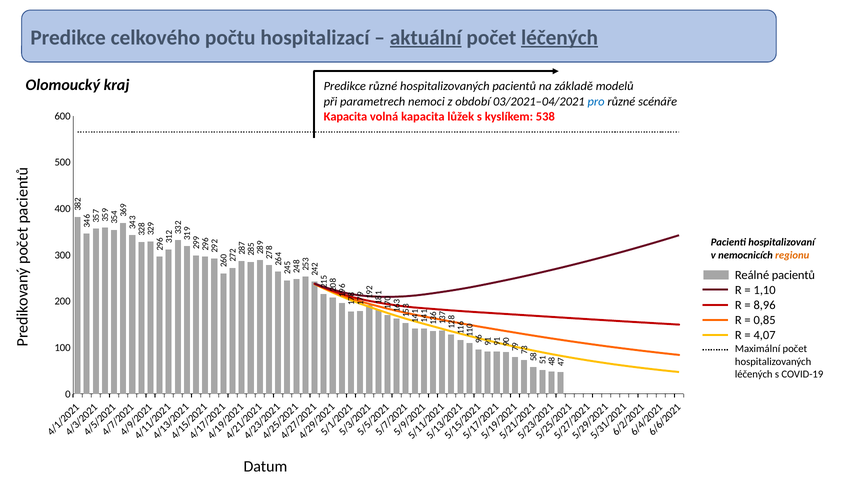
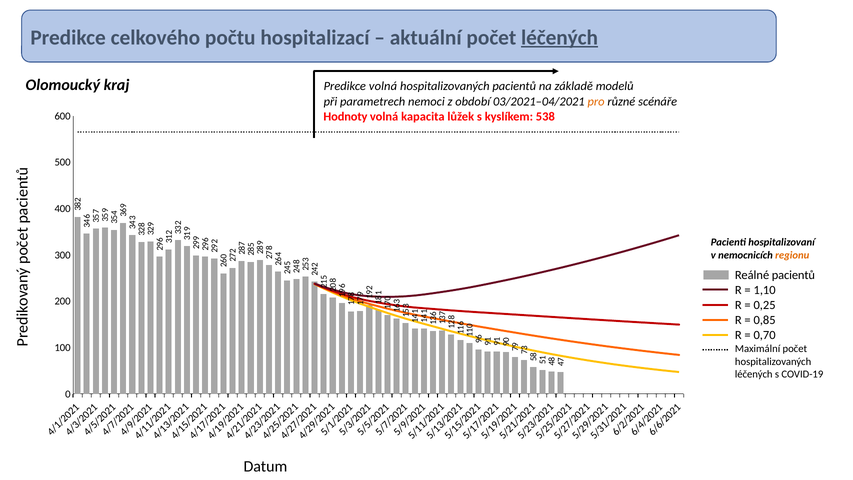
aktuální underline: present -> none
Predikce různé: různé -> volná
pro colour: blue -> orange
Kapacita at (345, 117): Kapacita -> Hodnoty
8,96: 8,96 -> 0,25
4,07: 4,07 -> 0,70
